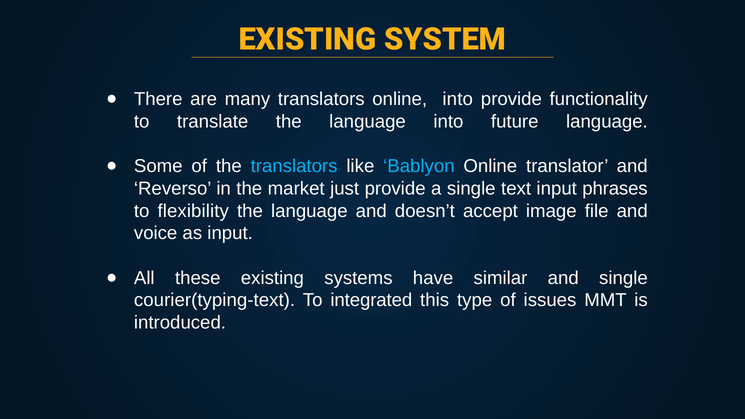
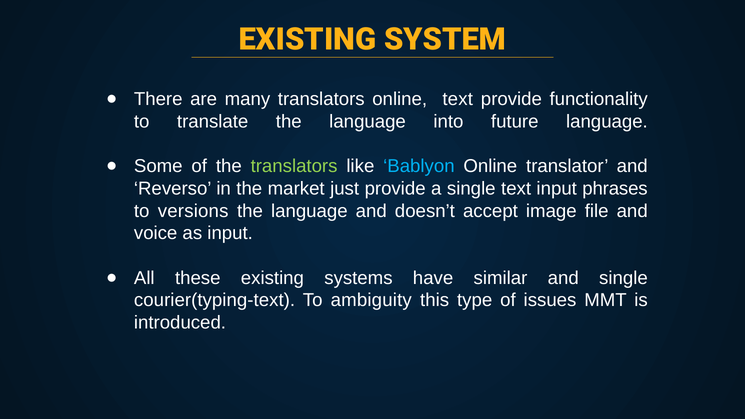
online into: into -> text
translators at (294, 166) colour: light blue -> light green
flexibility: flexibility -> versions
integrated: integrated -> ambiguity
